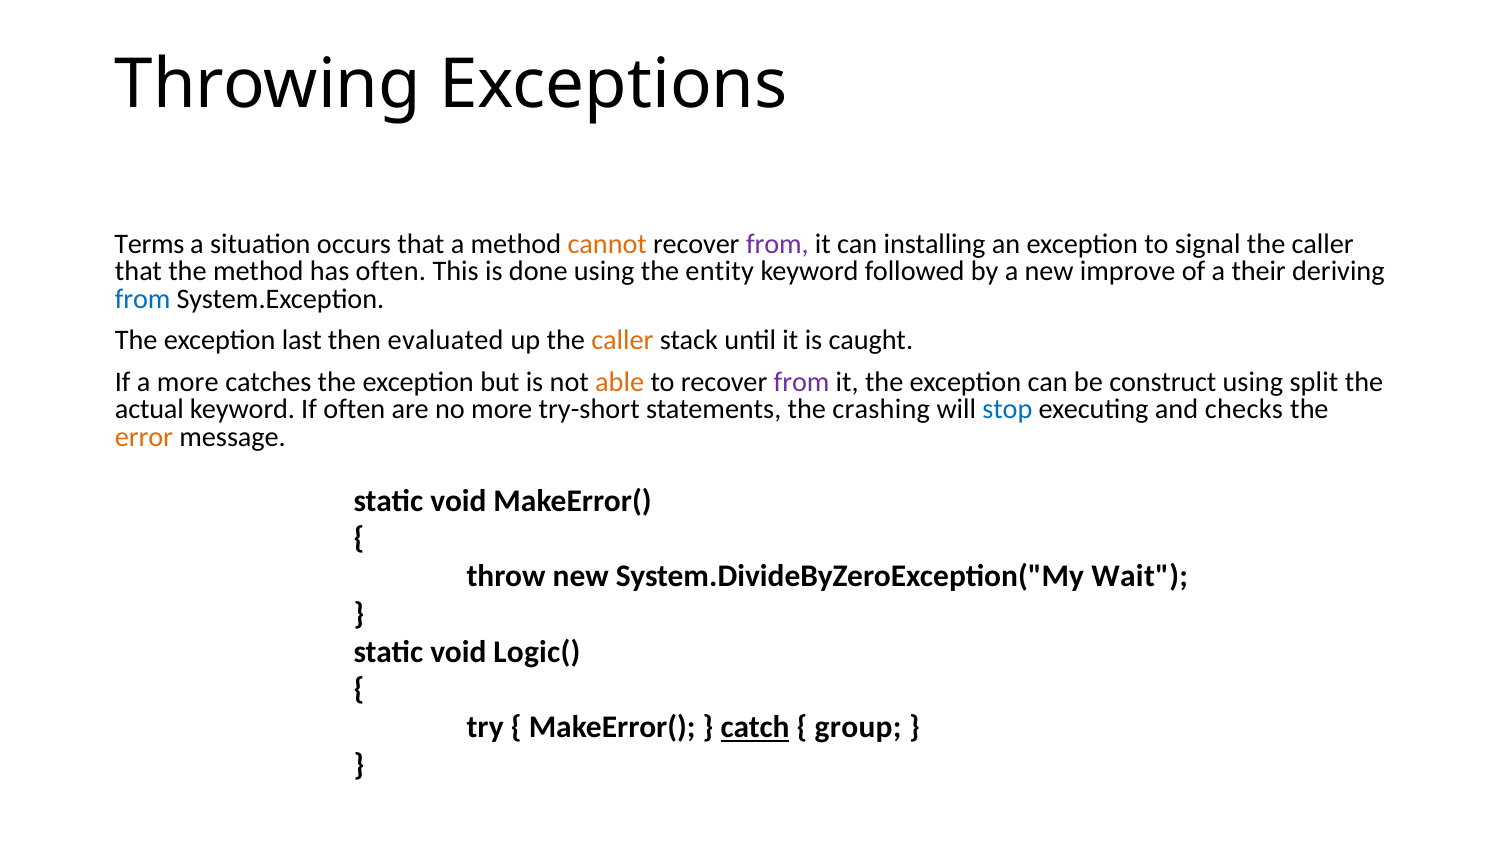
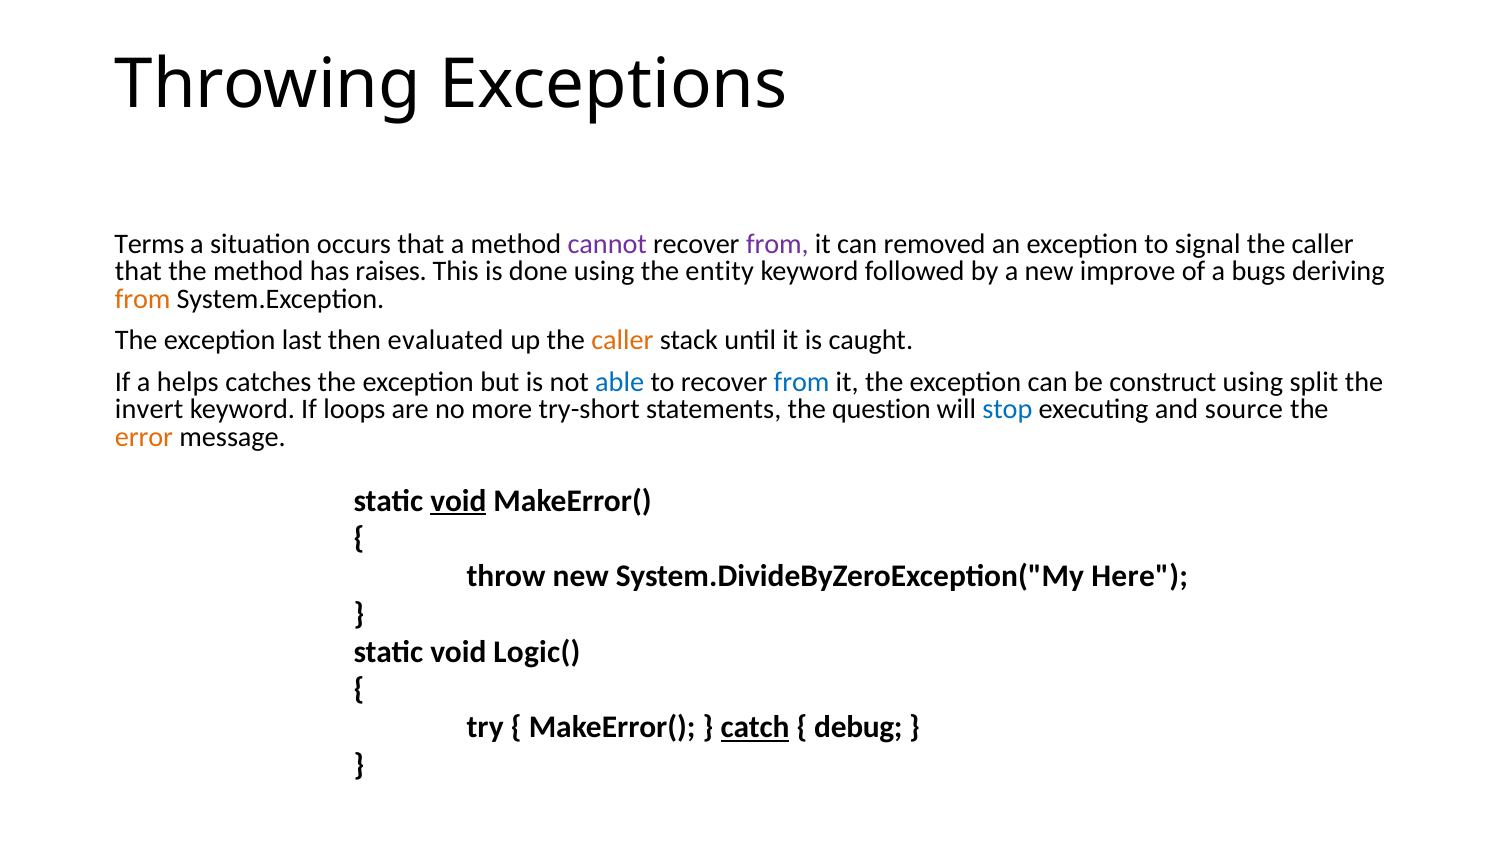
cannot colour: orange -> purple
installing: installing -> removed
has often: often -> raises
their: their -> bugs
from at (143, 299) colour: blue -> orange
a more: more -> helps
able colour: orange -> blue
from at (802, 382) colour: purple -> blue
actual: actual -> invert
If often: often -> loops
crashing: crashing -> question
checks: checks -> source
void at (458, 501) underline: none -> present
Wait: Wait -> Here
group: group -> debug
